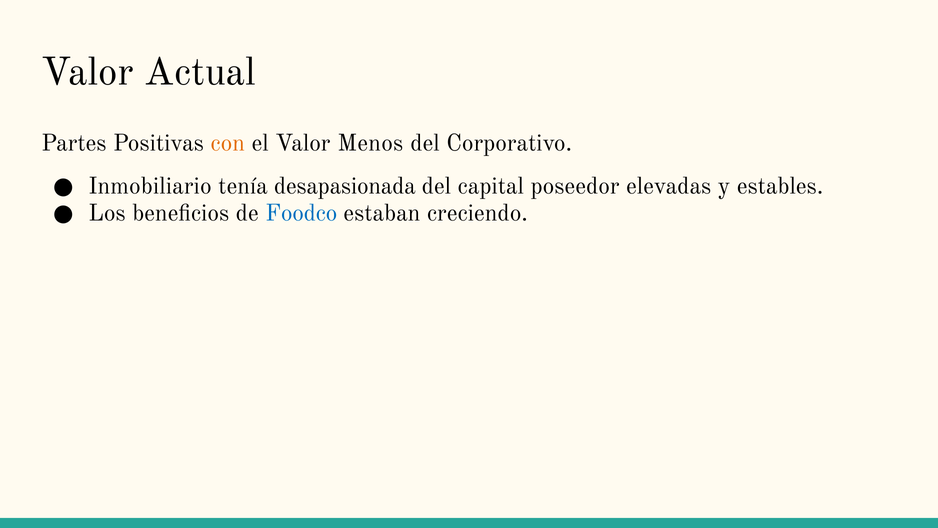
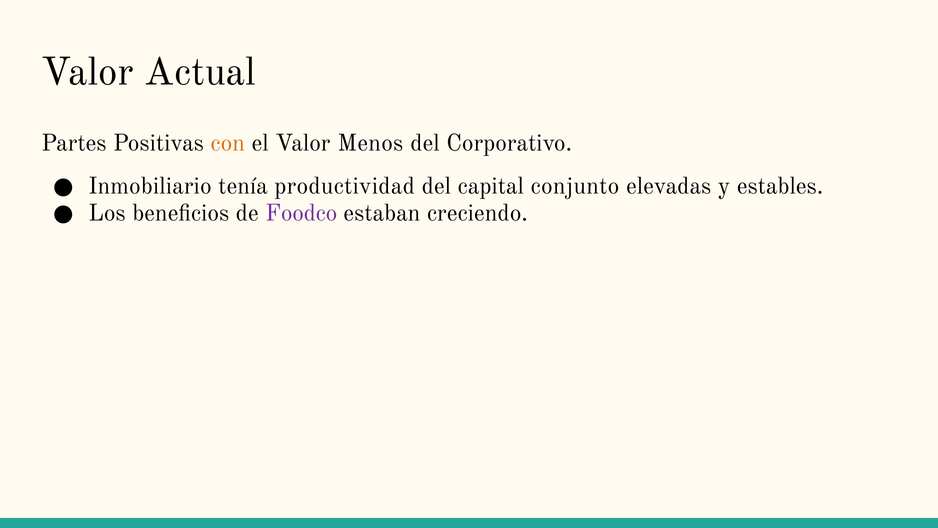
desapasionada: desapasionada -> productividad
poseedor: poseedor -> conjunto
Foodco colour: blue -> purple
